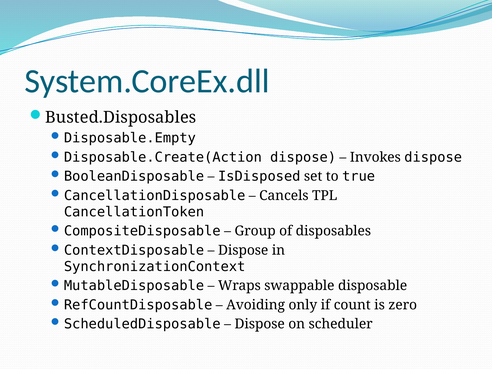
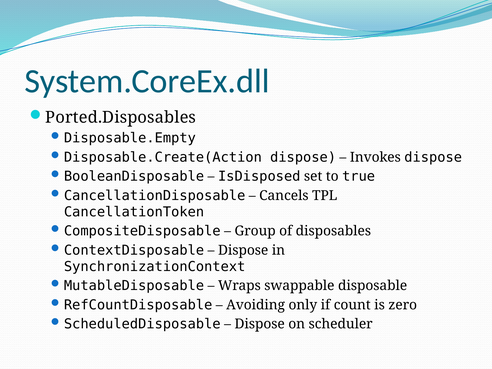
Busted.Disposables: Busted.Disposables -> Ported.Disposables
